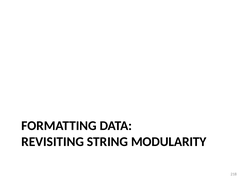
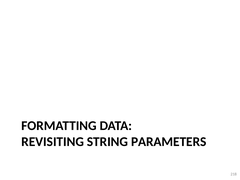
MODULARITY: MODULARITY -> PARAMETERS
